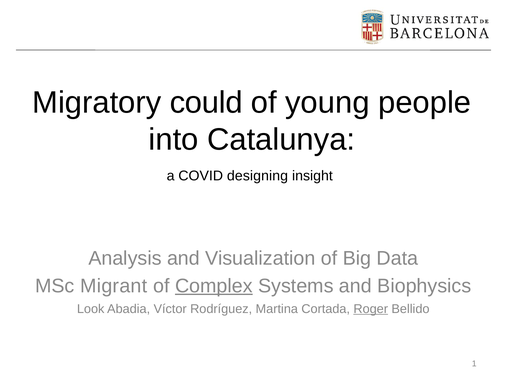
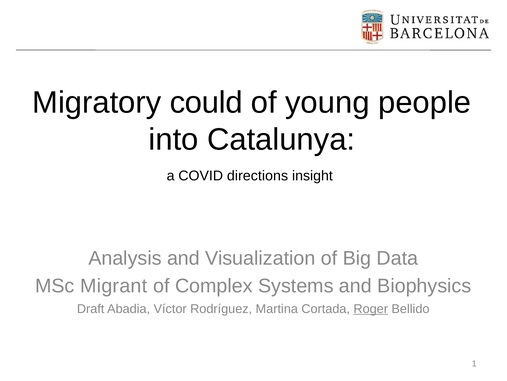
designing: designing -> directions
Complex underline: present -> none
Look: Look -> Draft
